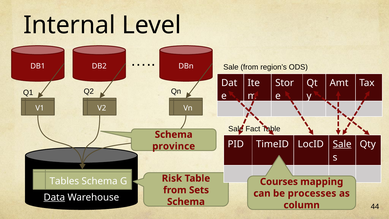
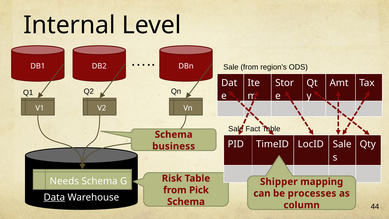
province: province -> business
Sale at (342, 144) underline: present -> none
Tables: Tables -> Needs
Courses: Courses -> Shipper
Sets: Sets -> Pick
